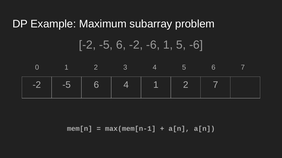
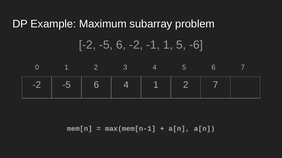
-2 -6: -6 -> -1
